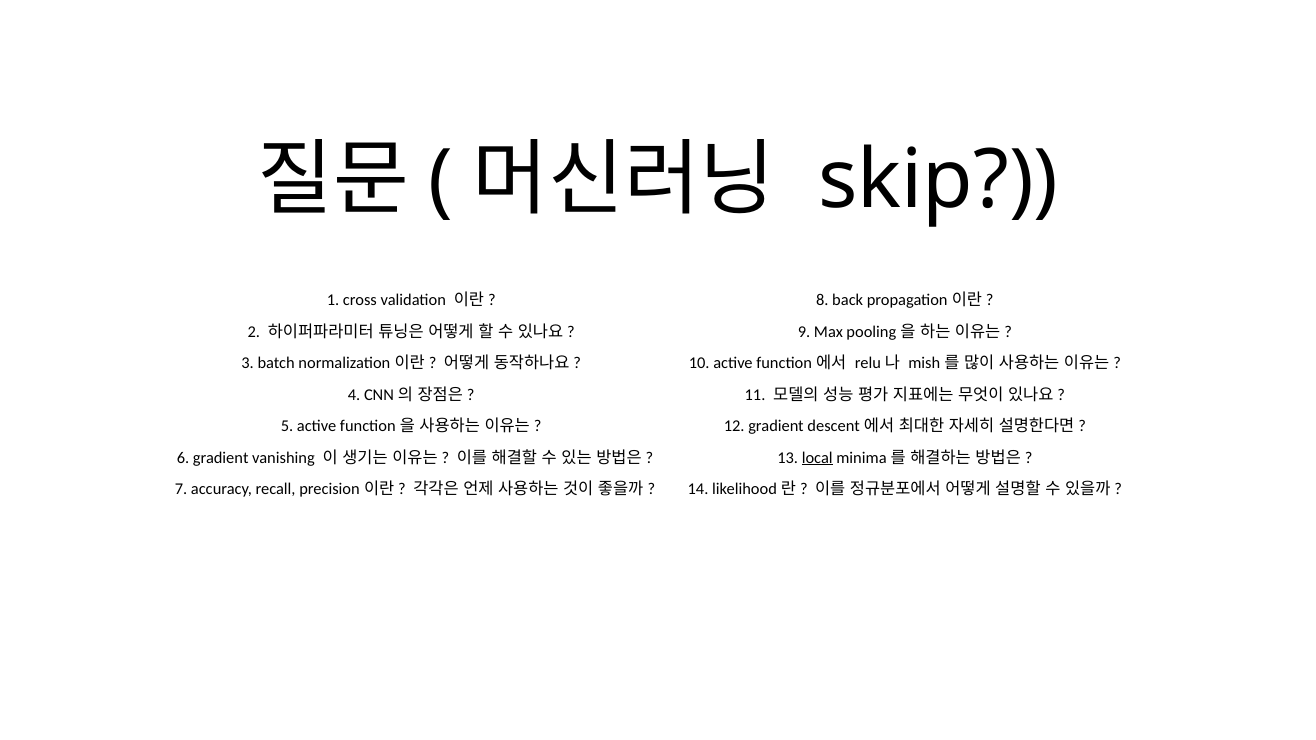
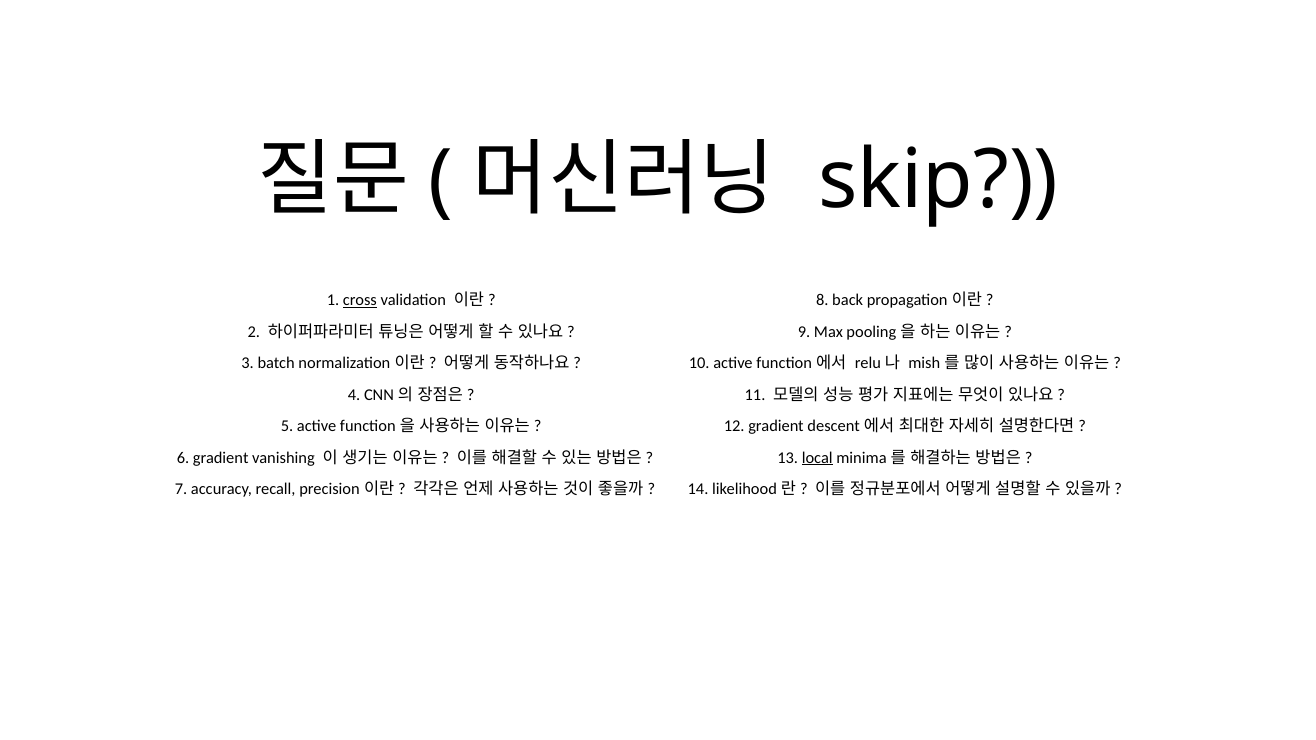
cross underline: none -> present
